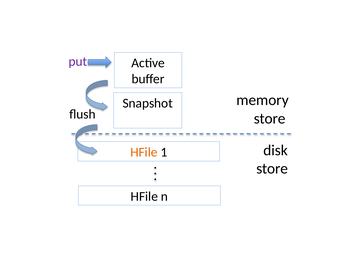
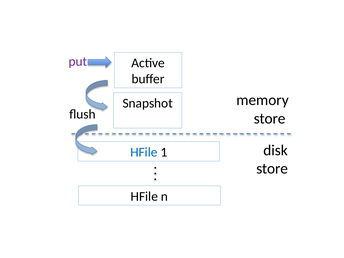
HFile at (144, 152) colour: orange -> blue
